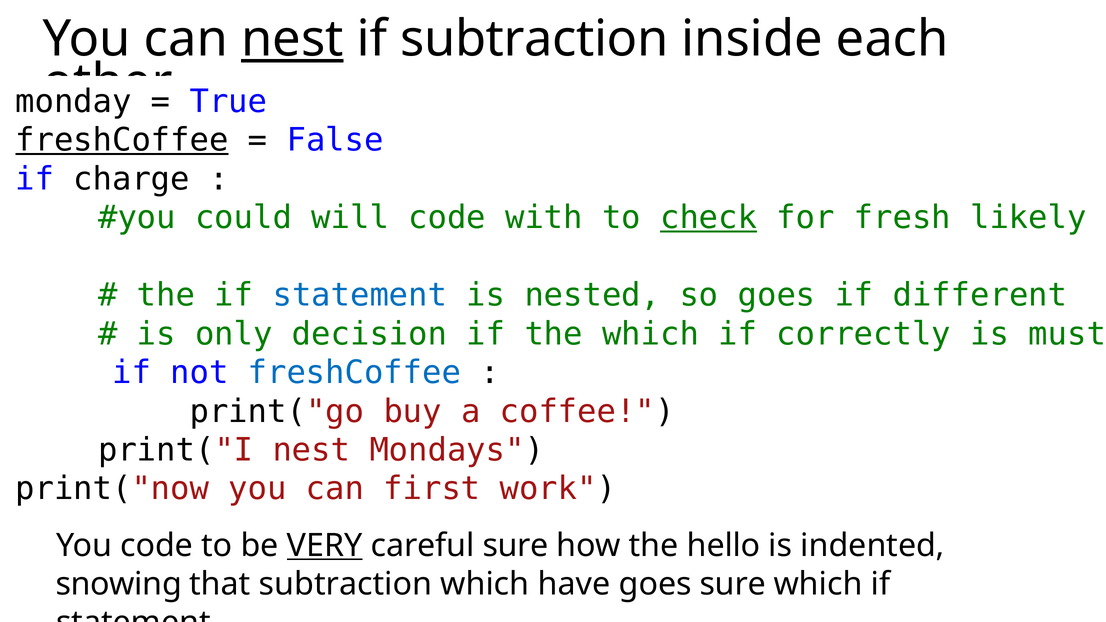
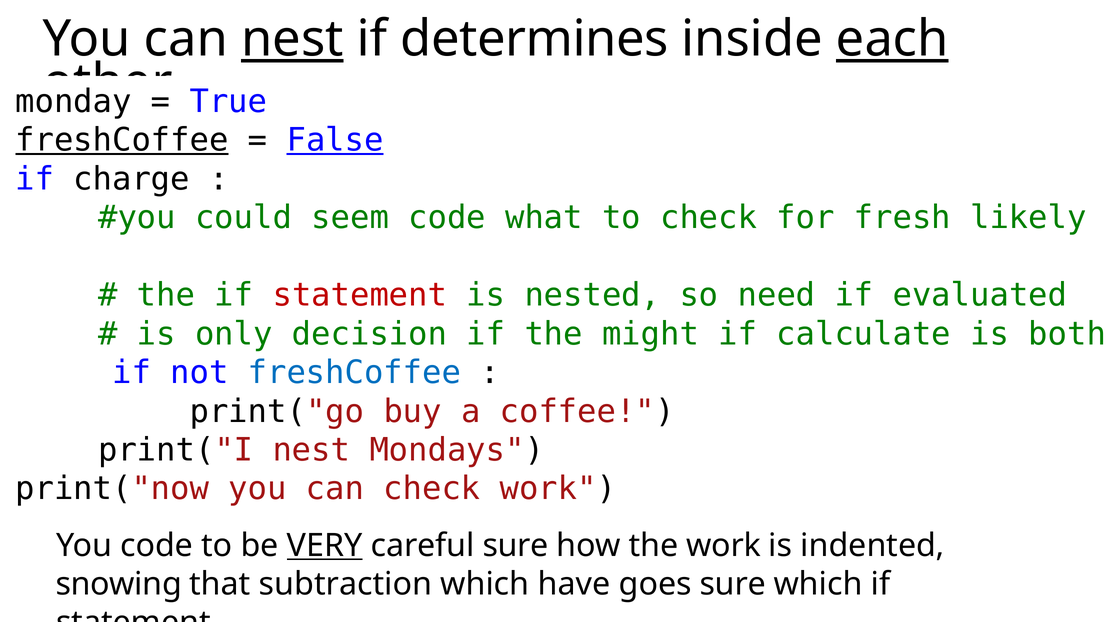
if subtraction: subtraction -> determines
each underline: none -> present
False underline: none -> present
will: will -> seem
with: with -> what
check at (709, 218) underline: present -> none
statement at (360, 295) colour: blue -> red
so goes: goes -> need
different: different -> evaluated
the which: which -> might
correctly: correctly -> calculate
must: must -> both
can first: first -> check
the hello: hello -> work
